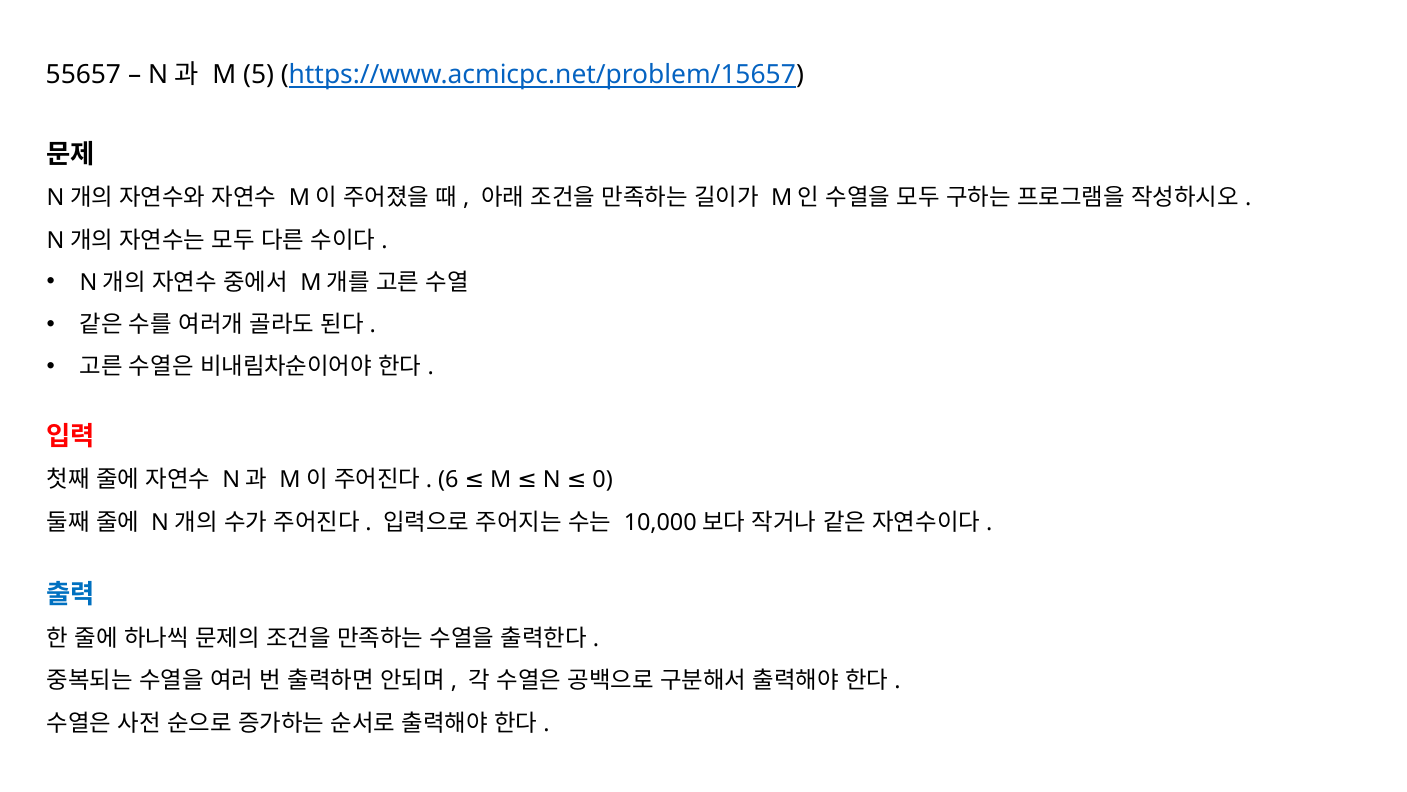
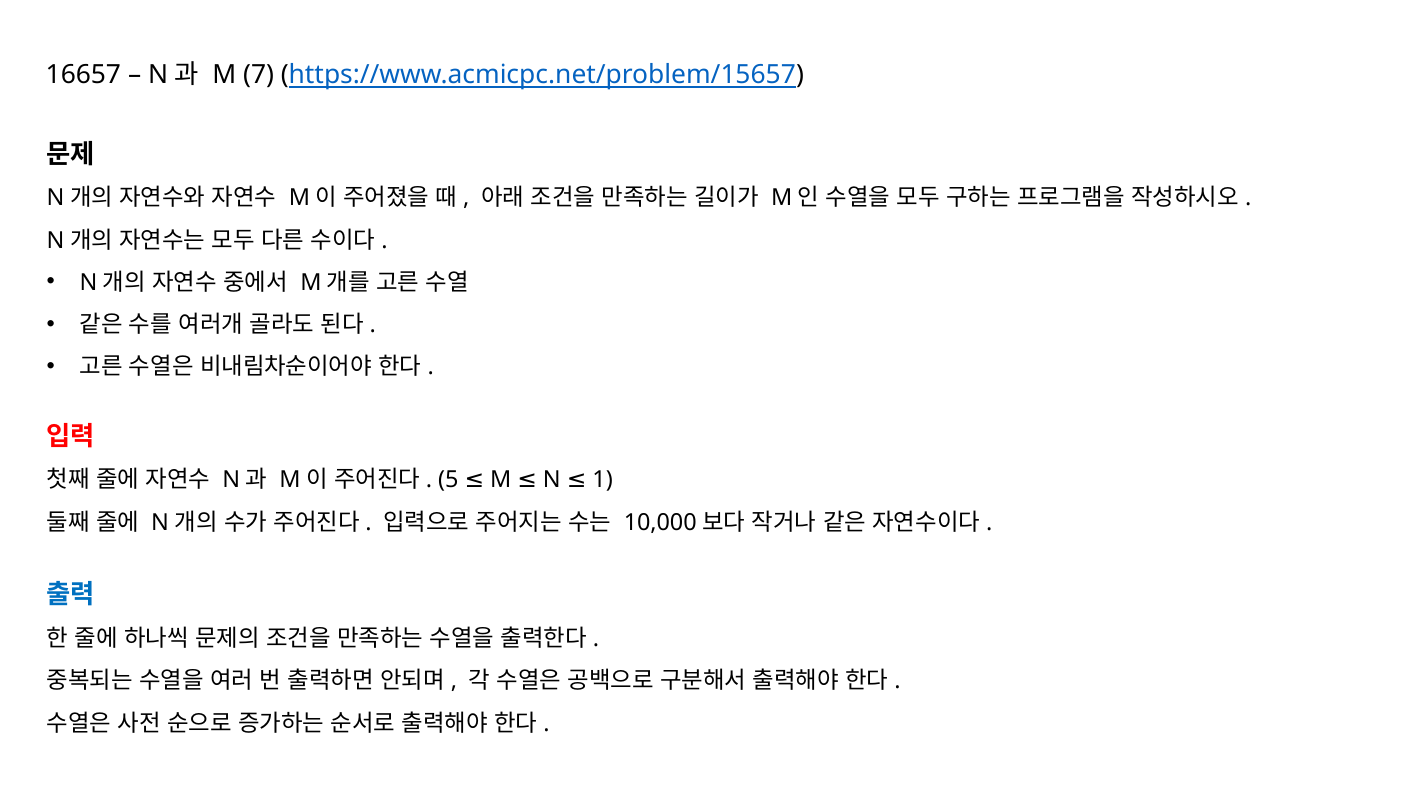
55657: 55657 -> 16657
5: 5 -> 7
6: 6 -> 5
0: 0 -> 1
